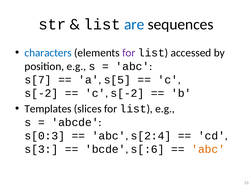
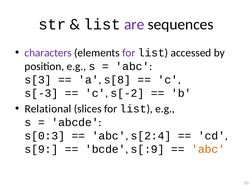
are colour: blue -> purple
characters colour: blue -> purple
s[7: s[7 -> s[3
s[5: s[5 -> s[8
s[-2 at (41, 93): s[-2 -> s[-3
Templates: Templates -> Relational
s[3: s[3 -> s[9
s[:6: s[:6 -> s[:9
